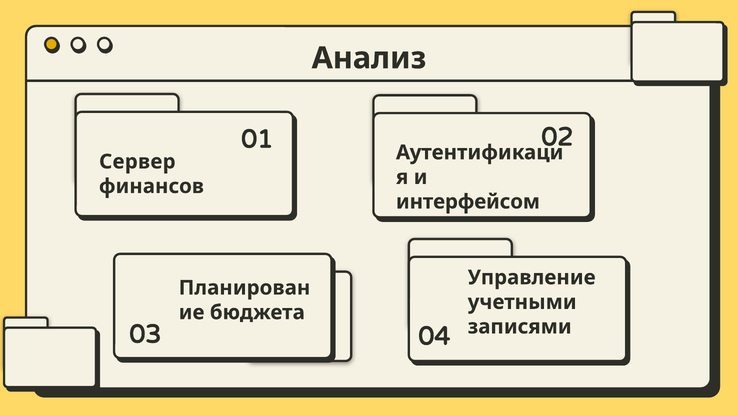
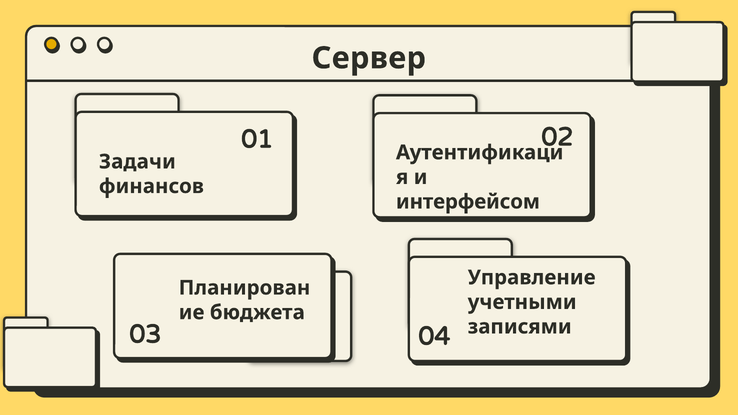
Анализ: Анализ -> Сервер
Сервер: Сервер -> Задачи
